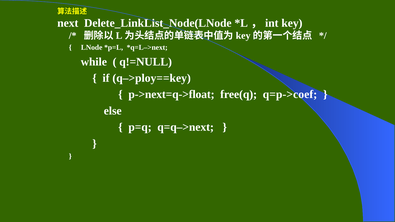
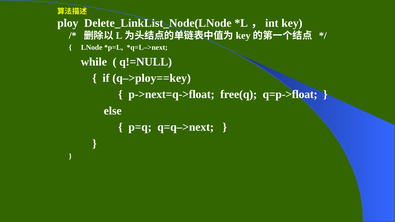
next: next -> ploy
q=p->coef: q=p->coef -> q=p->float
